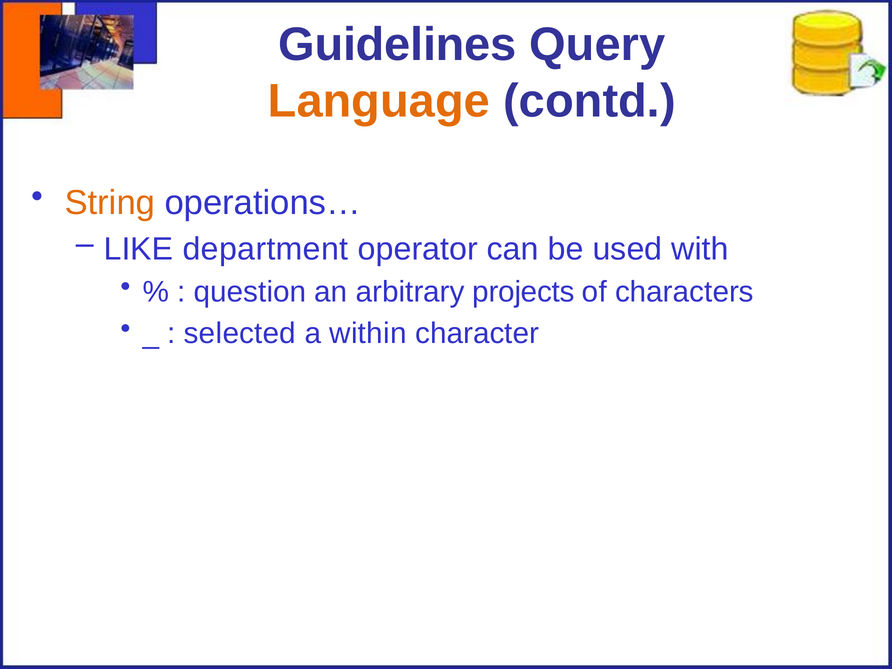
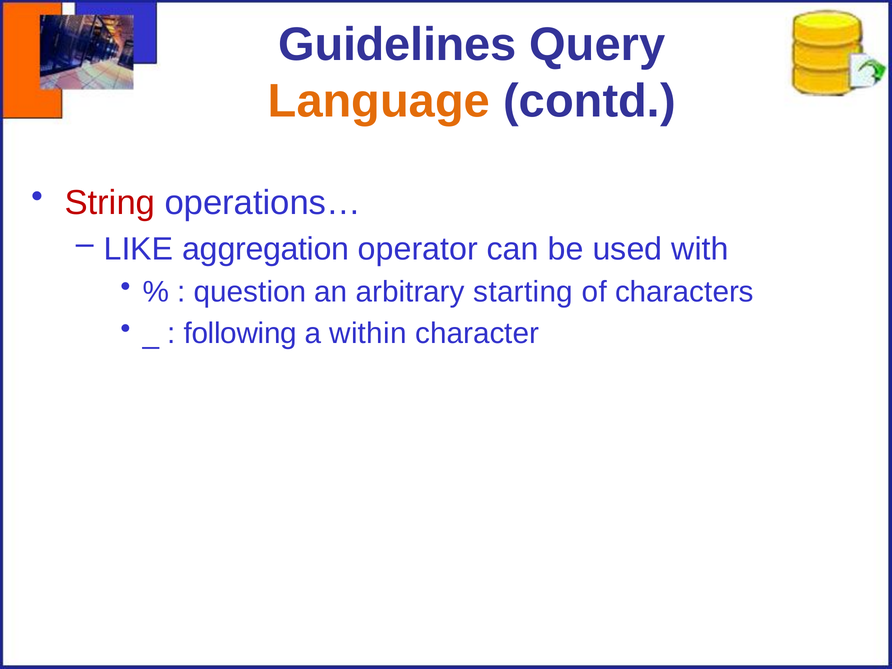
String colour: orange -> red
department: department -> aggregation
projects: projects -> starting
selected: selected -> following
